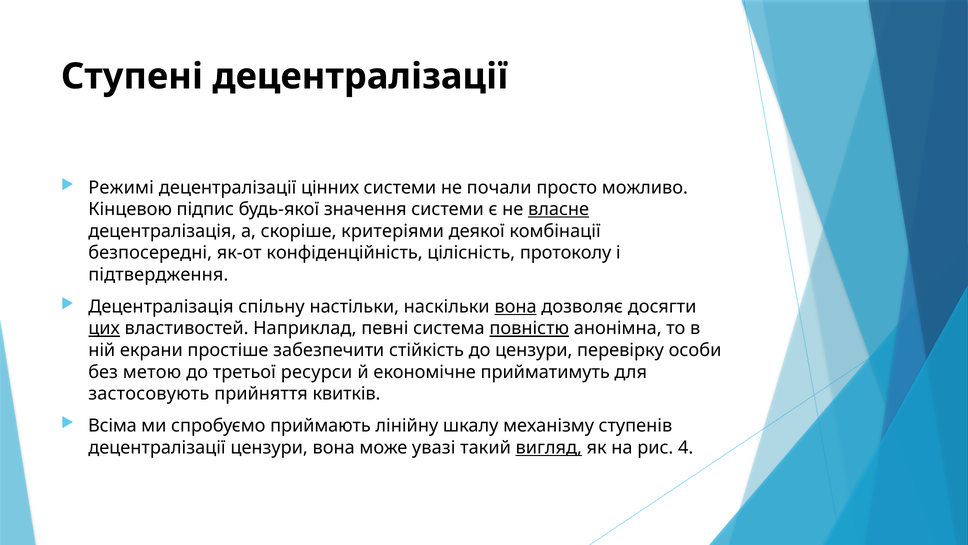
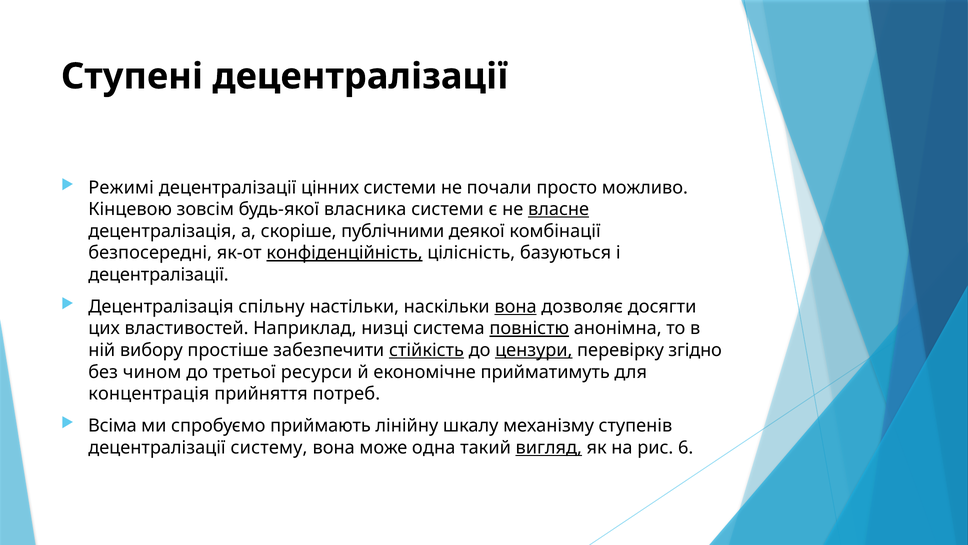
підпис: підпис -> зовсім
значення: значення -> власника
критеріями: критеріями -> публічними
конфіденційність underline: none -> present
протоколу: протоколу -> базуються
підтвердження at (158, 274): підтвердження -> децентралізації
цих underline: present -> none
певні: певні -> низці
екрани: екрани -> вибору
стійкість underline: none -> present
цензури at (534, 350) underline: none -> present
особи: особи -> згідно
метою: метою -> чином
застосовують: застосовують -> концентрація
квитків: квитків -> потреб
децентралізації цензури: цензури -> систему
увазі: увазі -> одна
4: 4 -> 6
